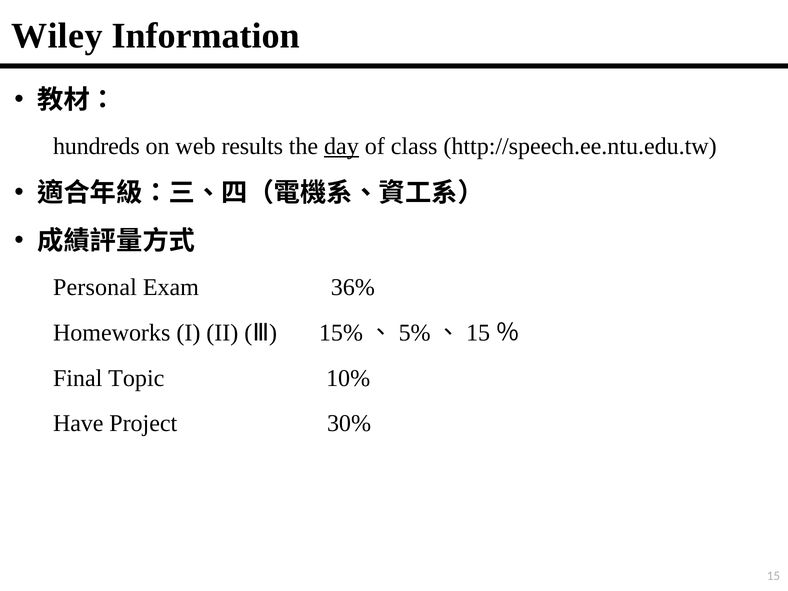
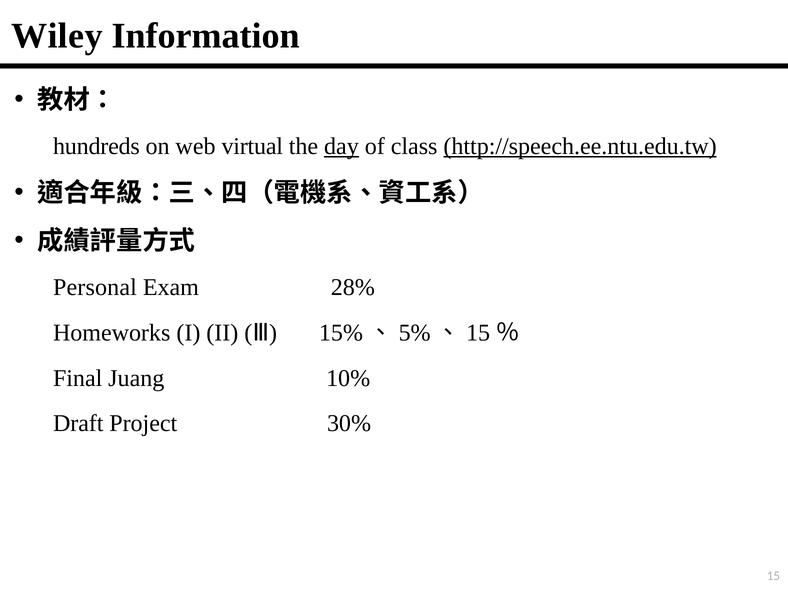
results: results -> virtual
http://speech.ee.ntu.edu.tw underline: none -> present
36%: 36% -> 28%
Topic: Topic -> Juang
Have: Have -> Draft
